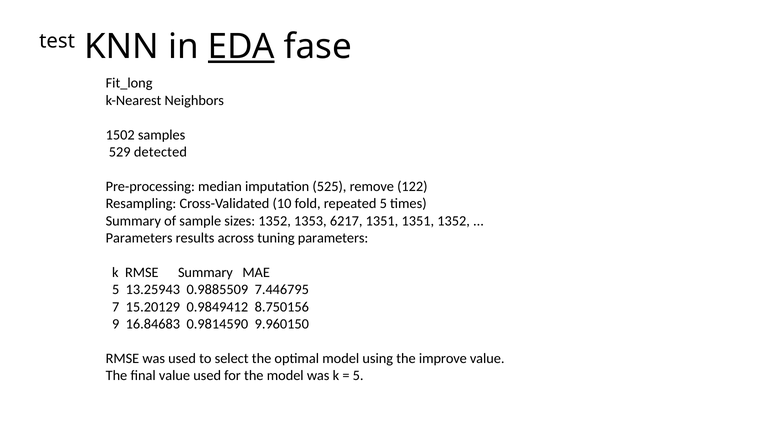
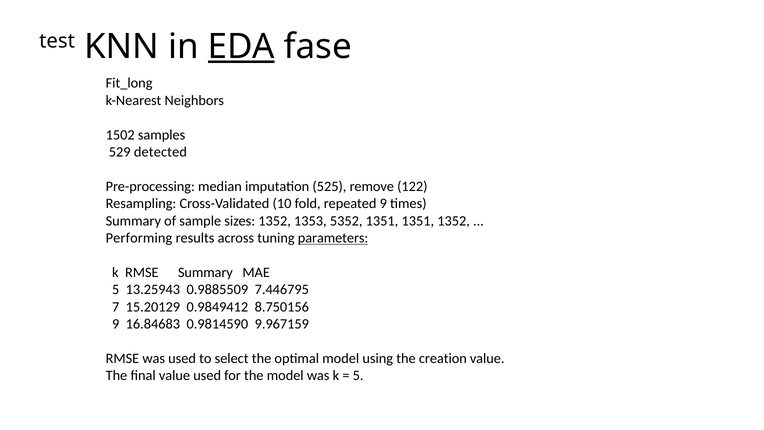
repeated 5: 5 -> 9
6217: 6217 -> 5352
Parameters at (139, 238): Parameters -> Performing
parameters at (333, 238) underline: none -> present
9.960150: 9.960150 -> 9.967159
improve: improve -> creation
